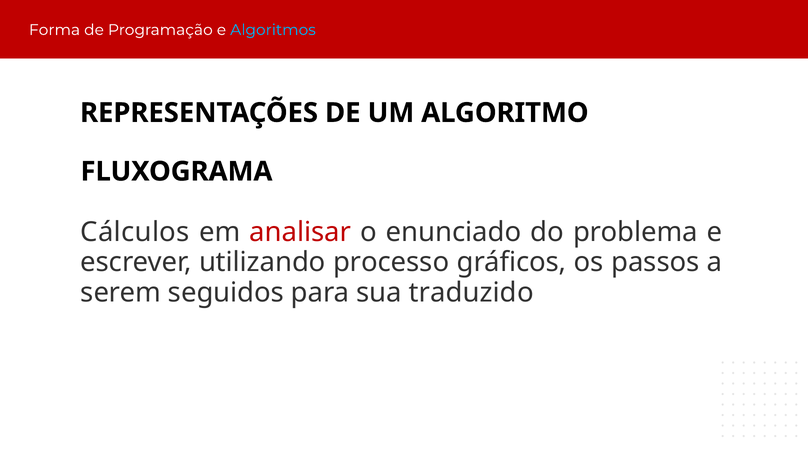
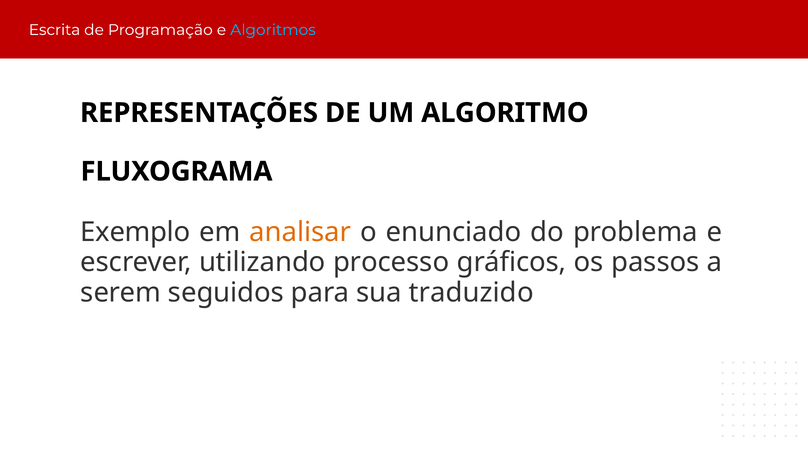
Forma: Forma -> Escrita
Cálculos: Cálculos -> Exemplo
analisar colour: red -> orange
